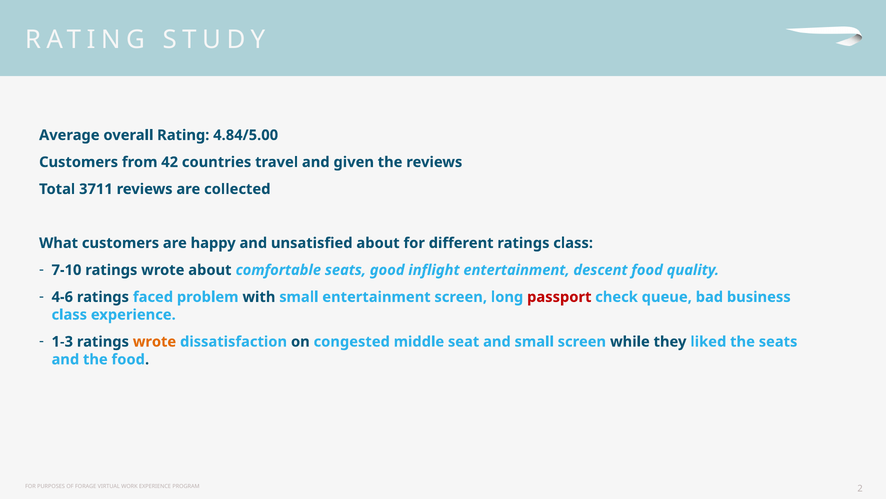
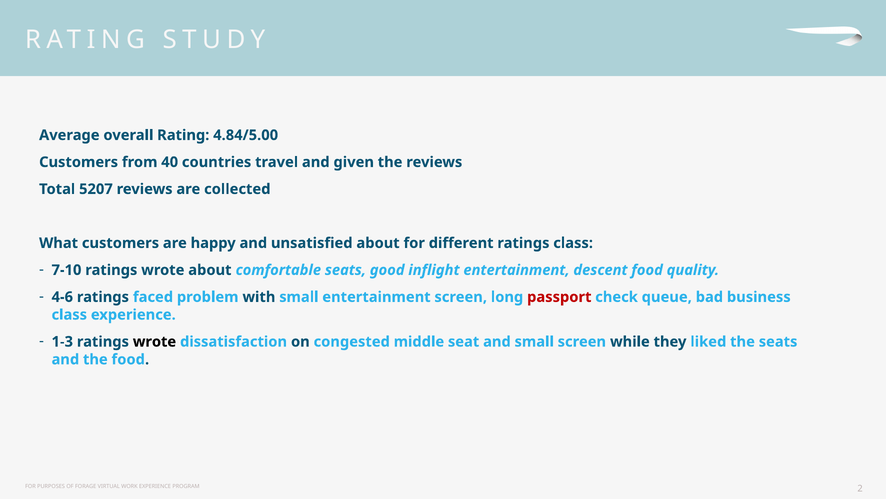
42: 42 -> 40
3711: 3711 -> 5207
wrote at (154, 341) colour: orange -> black
